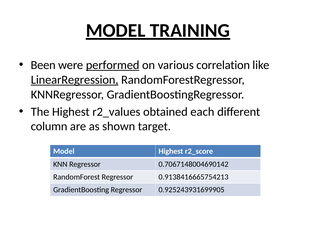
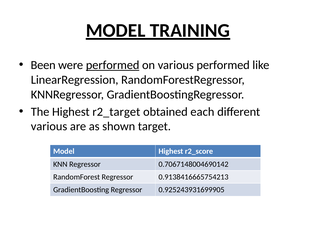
various correlation: correlation -> performed
LinearRegression underline: present -> none
r2_values: r2_values -> r2_target
column at (49, 126): column -> various
